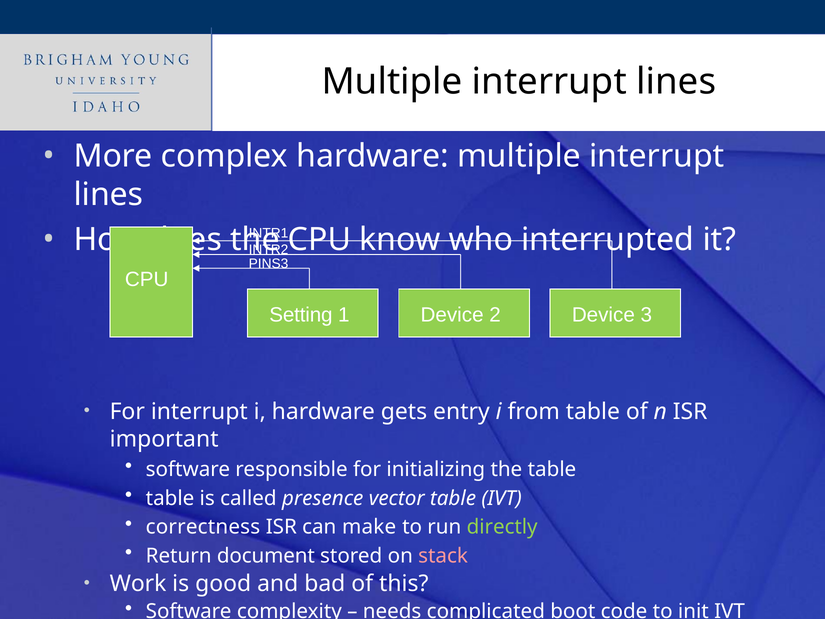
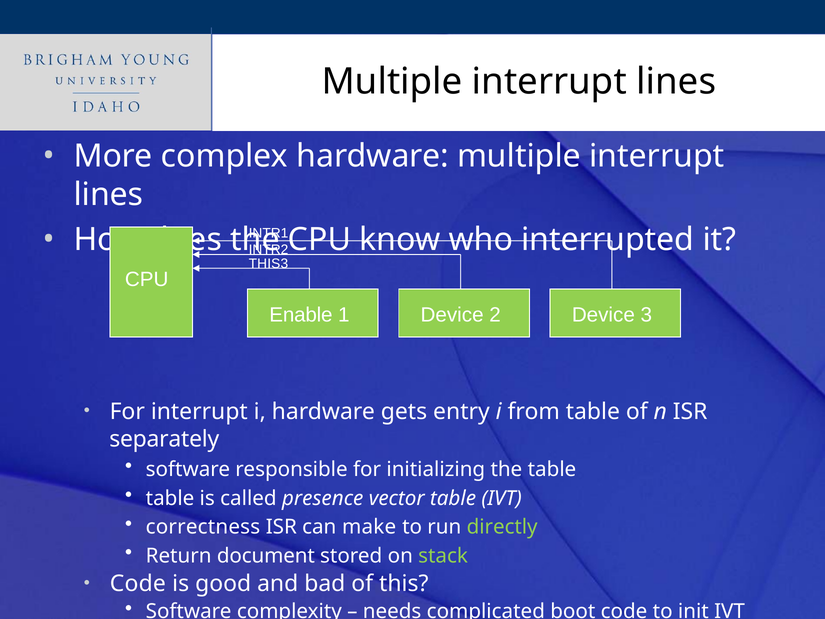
PINS3: PINS3 -> THIS3
Setting: Setting -> Enable
important: important -> separately
stack colour: pink -> light green
Work at (138, 584): Work -> Code
